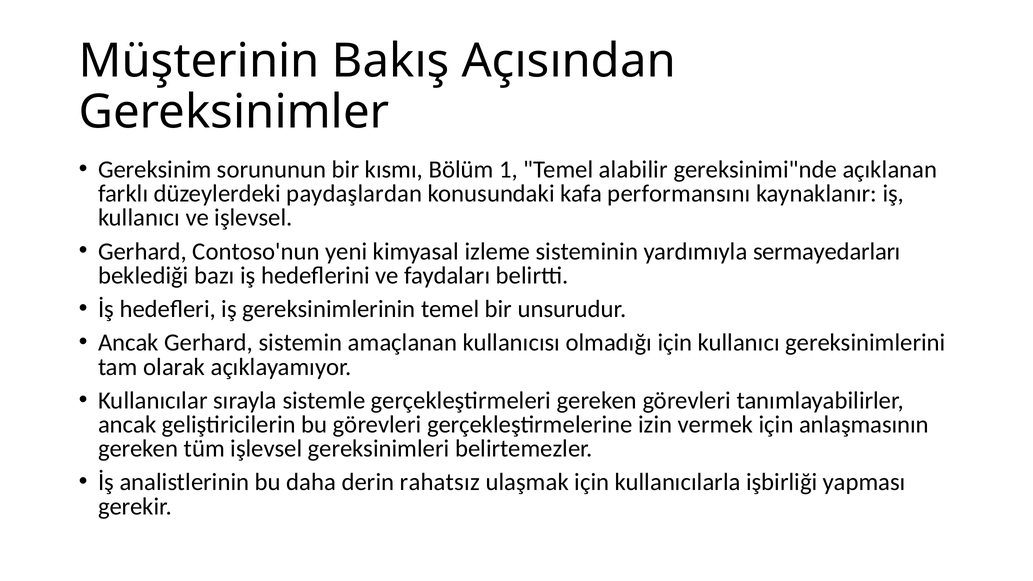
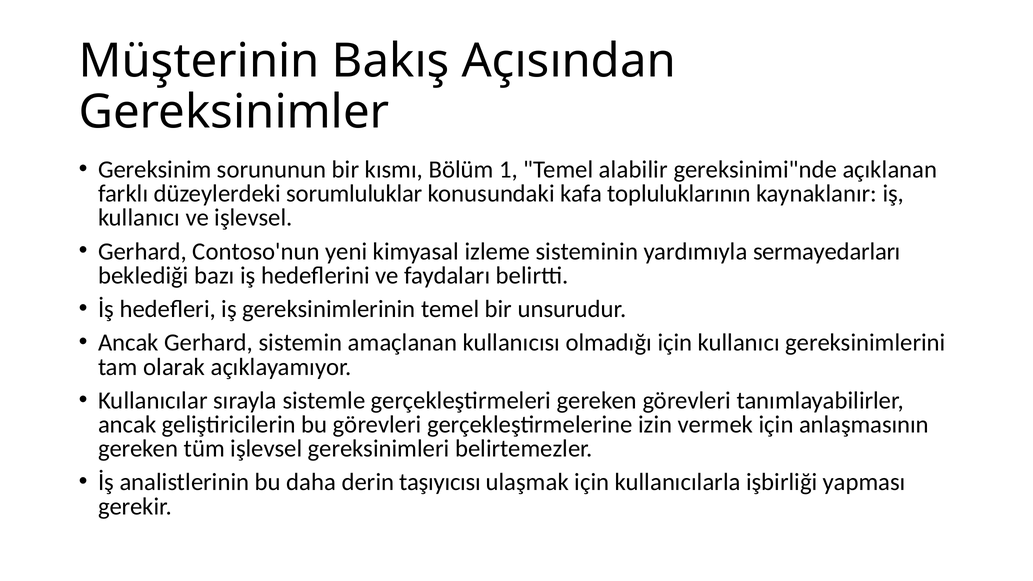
paydaşlardan: paydaşlardan -> sorumluluklar
performansını: performansını -> topluluklarının
rahatsız: rahatsız -> taşıyıcısı
